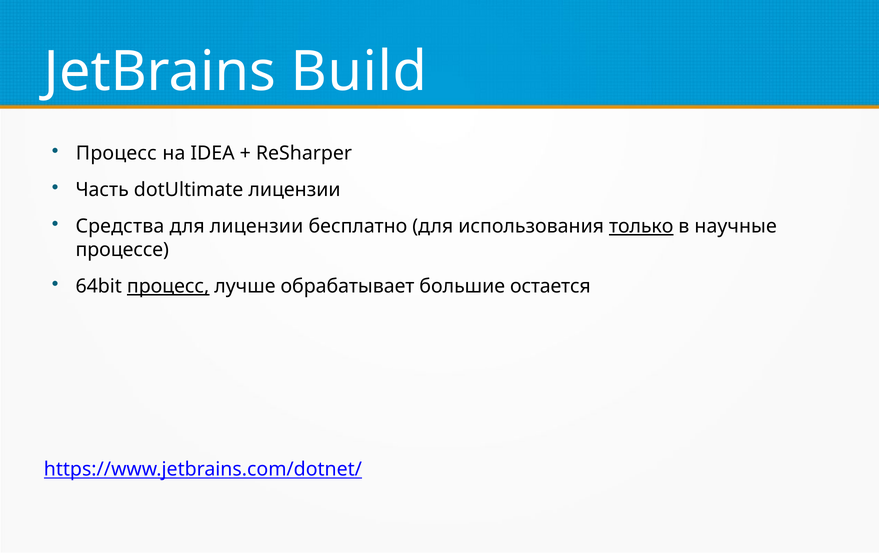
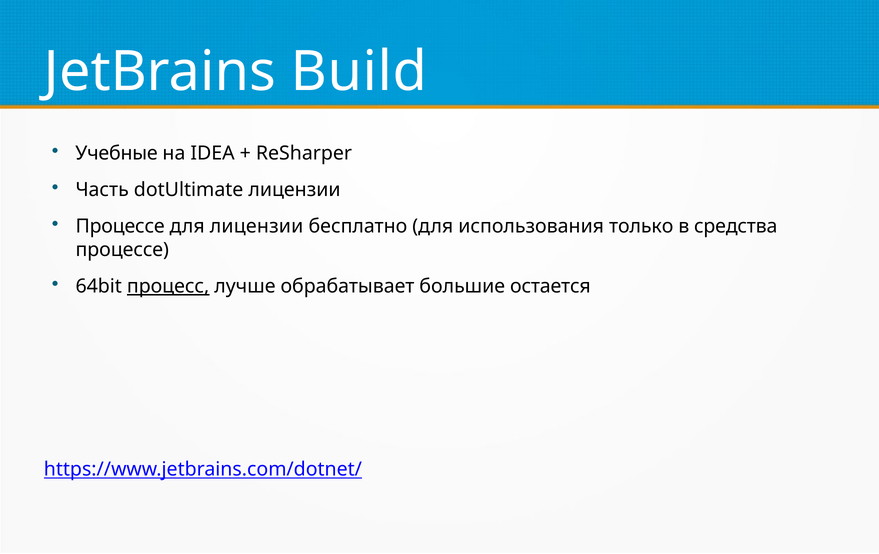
Процесс at (116, 153): Процесс -> Учебные
Средства at (120, 226): Средства -> Процессе
только underline: present -> none
научные: научные -> средства
